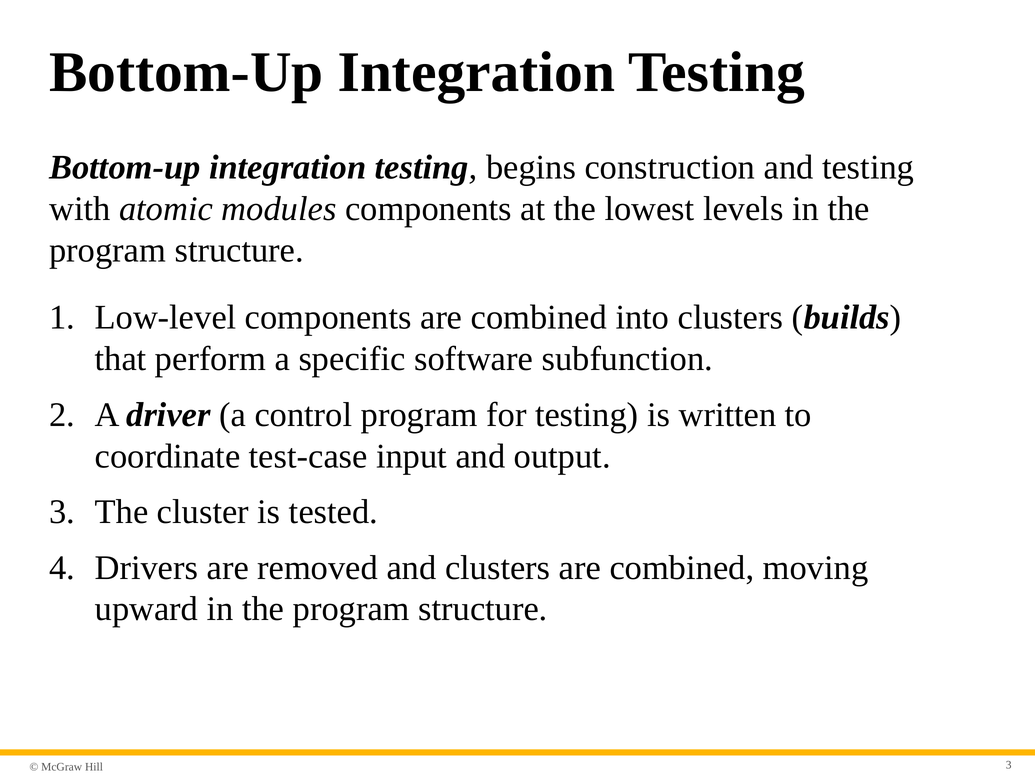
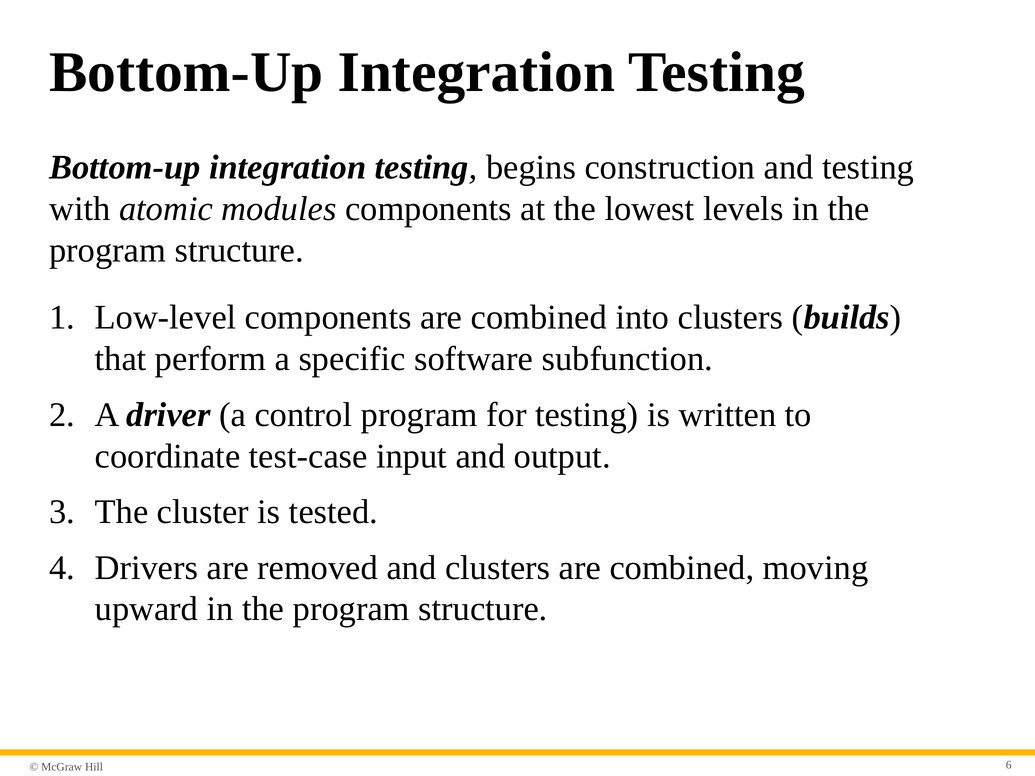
3 at (1009, 765): 3 -> 6
